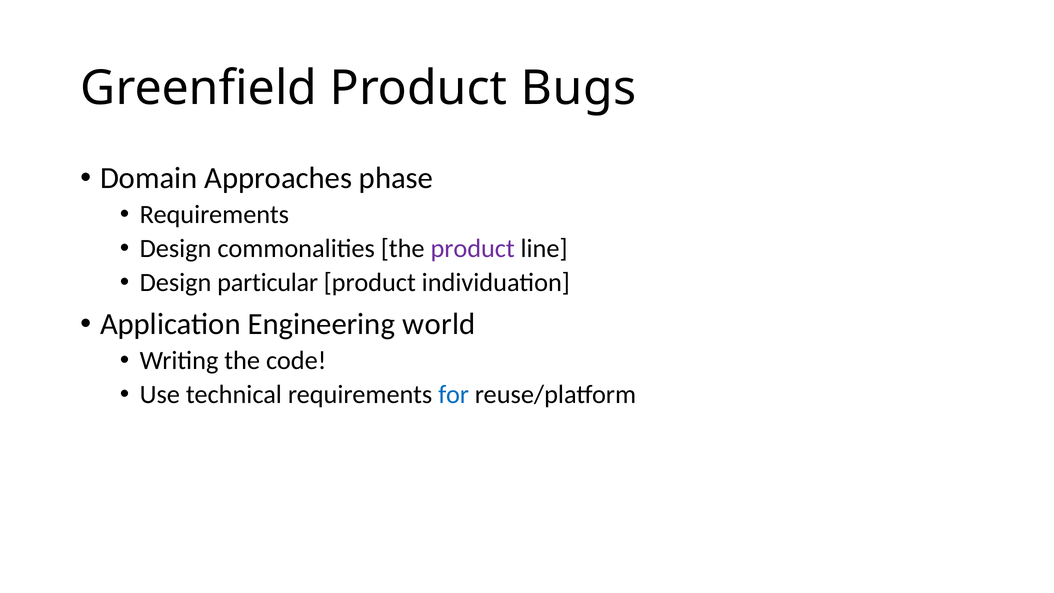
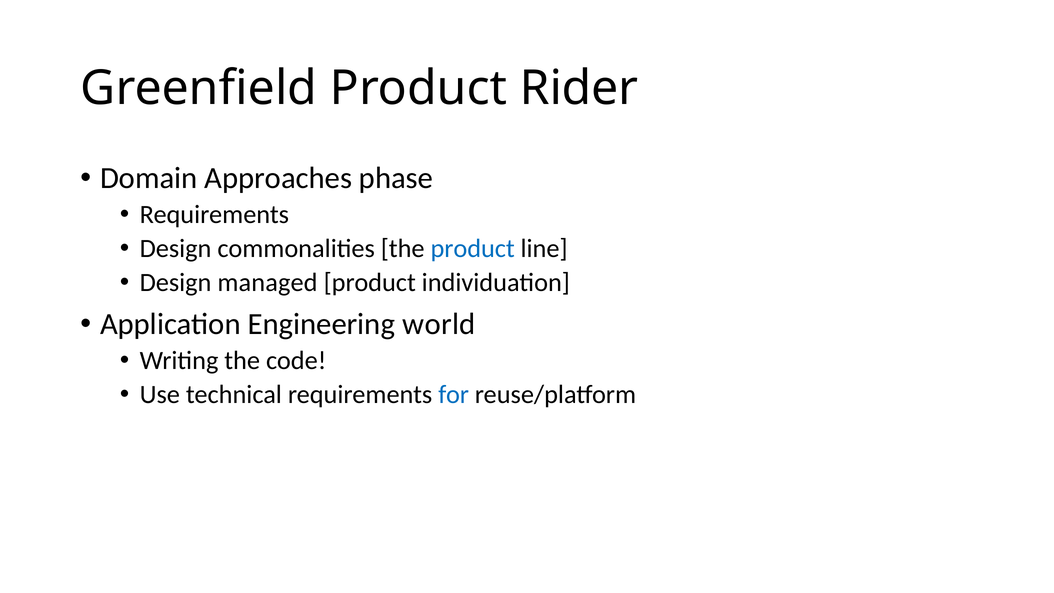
Bugs: Bugs -> Rider
product at (473, 248) colour: purple -> blue
particular: particular -> managed
